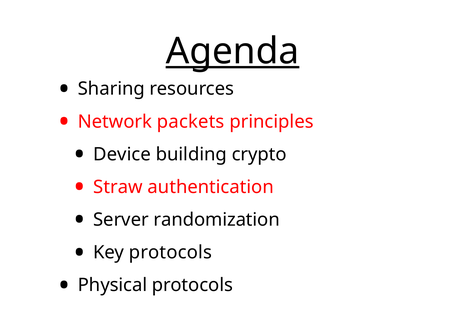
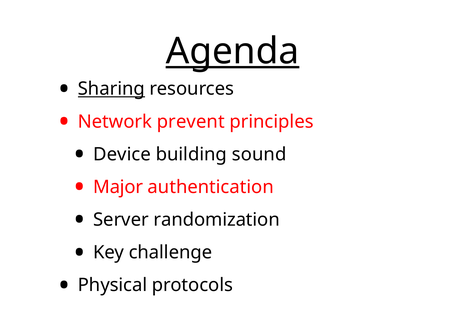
Sharing underline: none -> present
packets: packets -> prevent
crypto: crypto -> sound
Straw: Straw -> Major
Key protocols: protocols -> challenge
